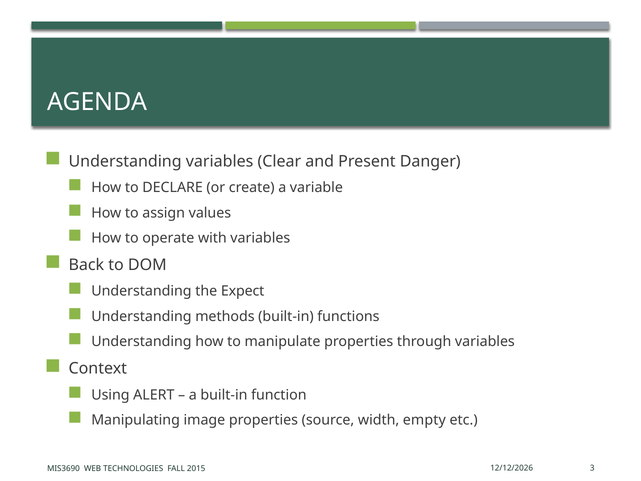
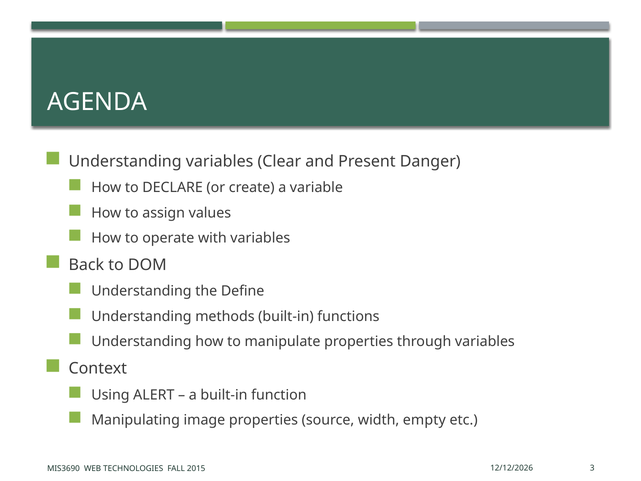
Expect: Expect -> Define
